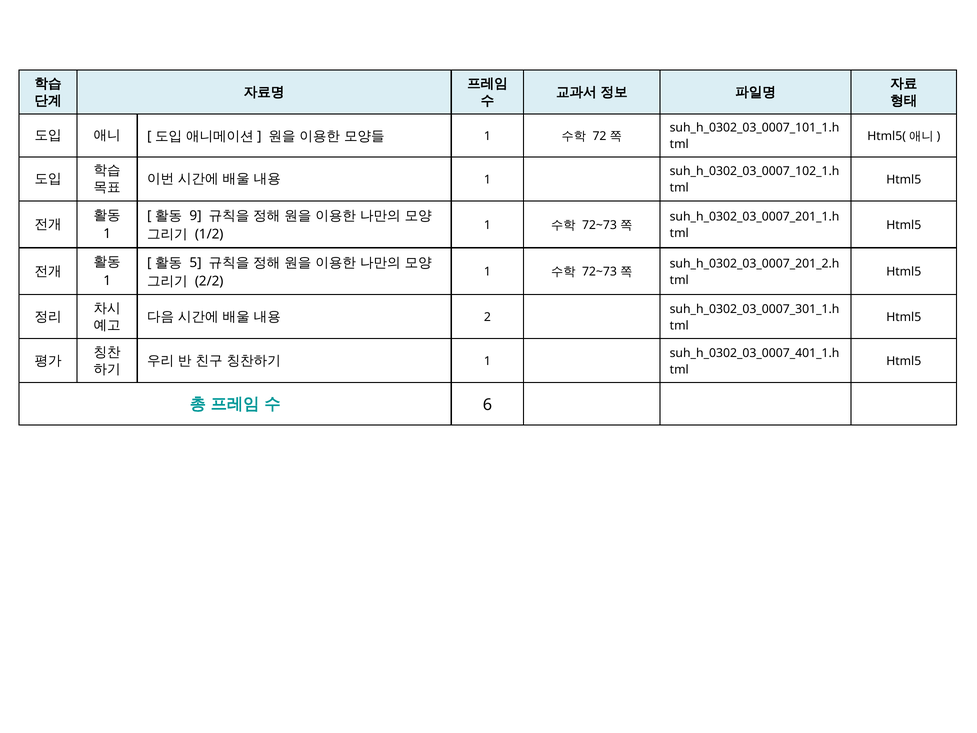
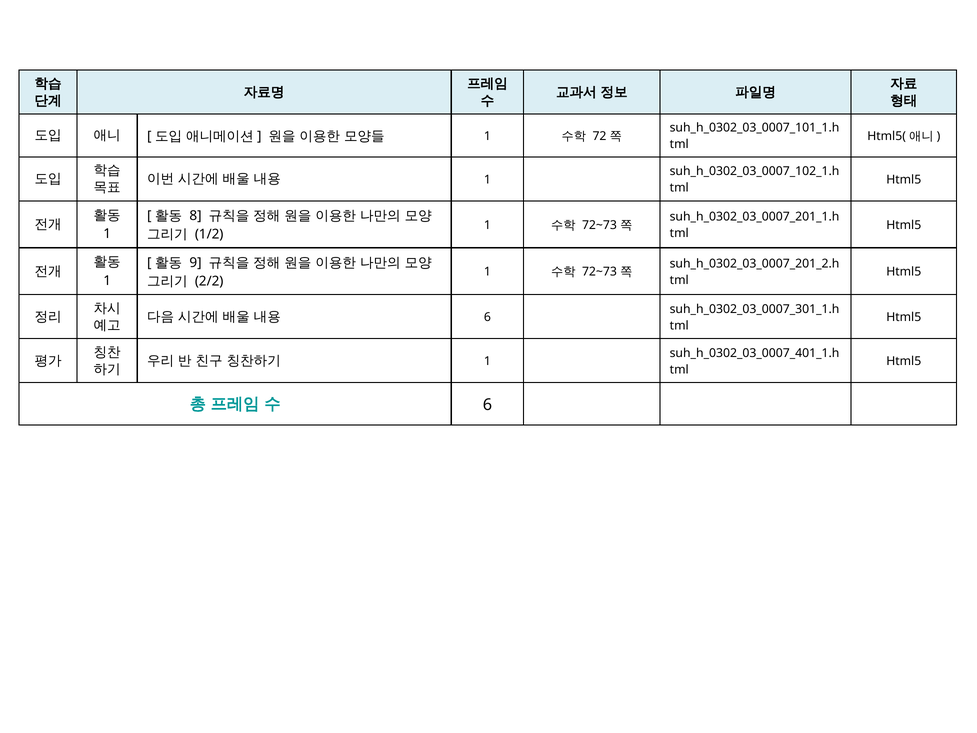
9: 9 -> 8
5: 5 -> 9
2 at (487, 317): 2 -> 6
